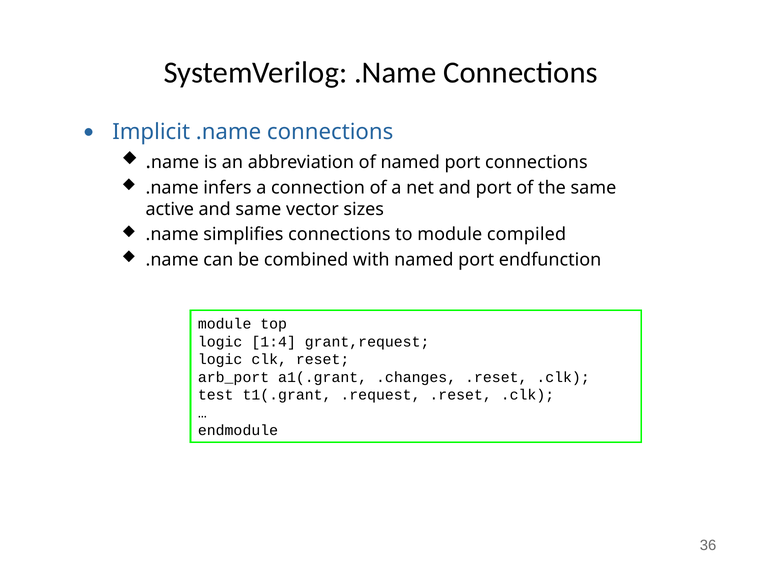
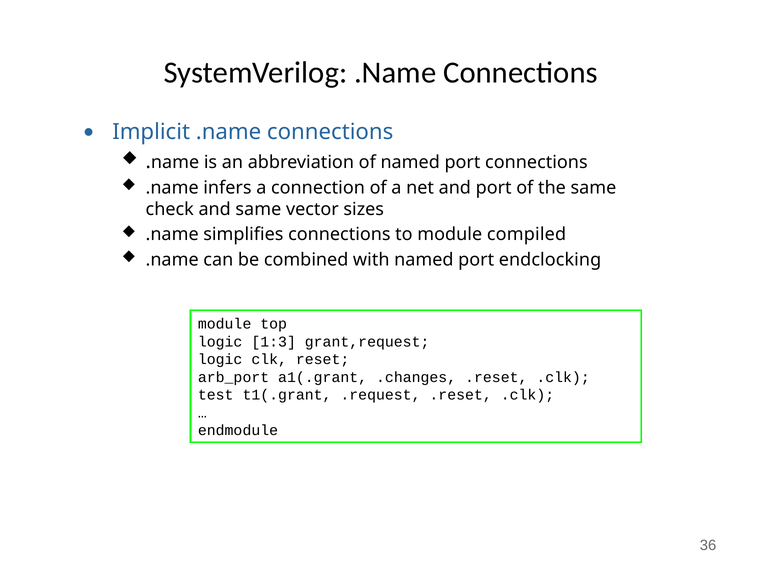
active: active -> check
endfunction: endfunction -> endclocking
1:4: 1:4 -> 1:3
